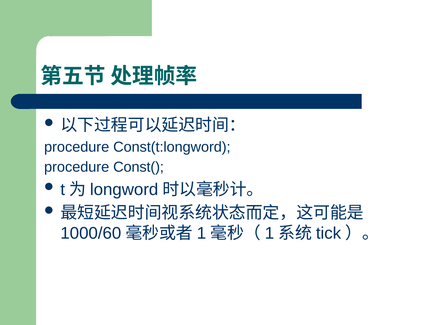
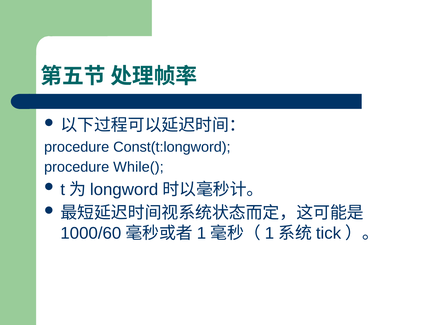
Const(: Const( -> While(
